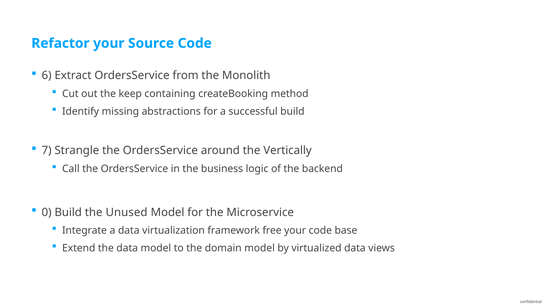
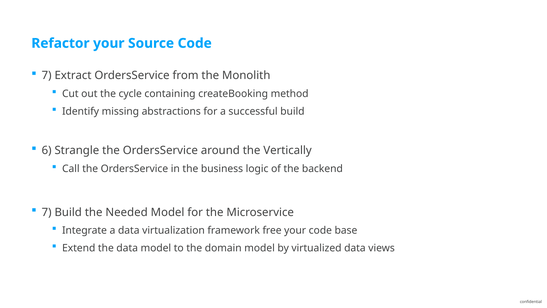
6 at (47, 75): 6 -> 7
keep: keep -> cycle
7: 7 -> 6
0 at (47, 212): 0 -> 7
Unused: Unused -> Needed
